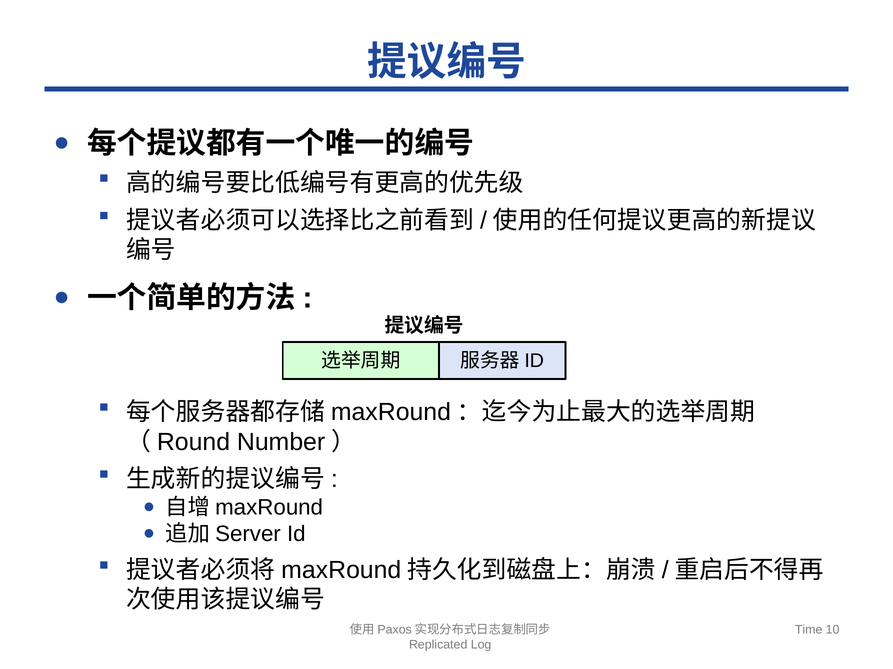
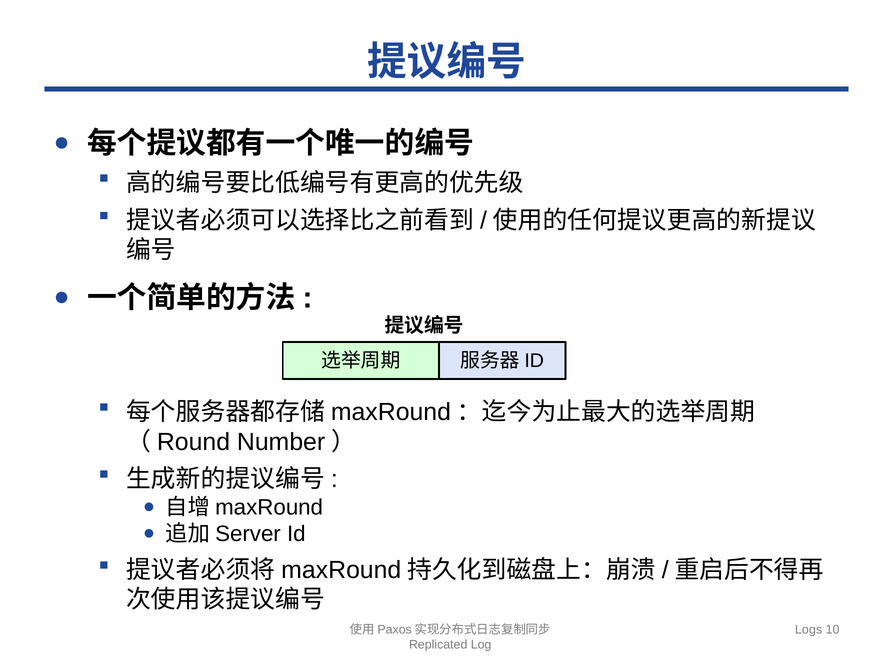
Time: Time -> Logs
